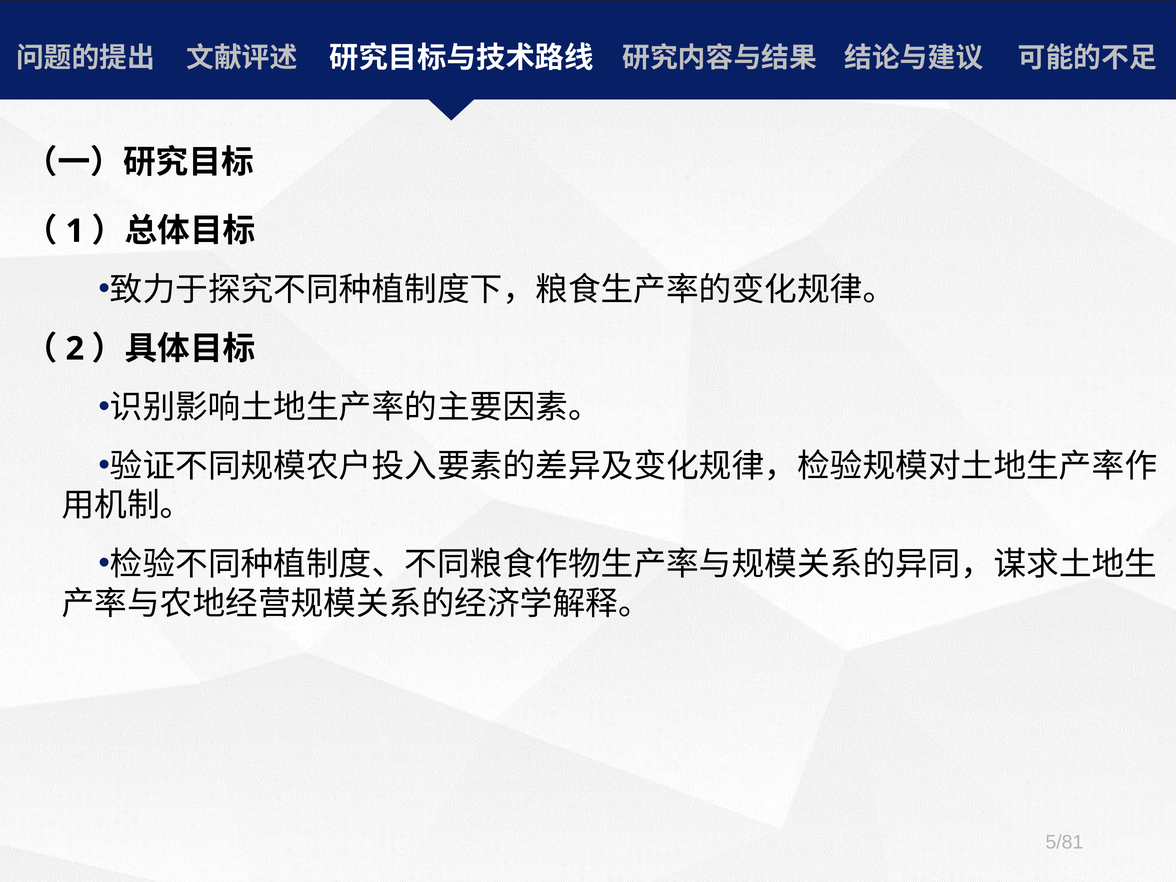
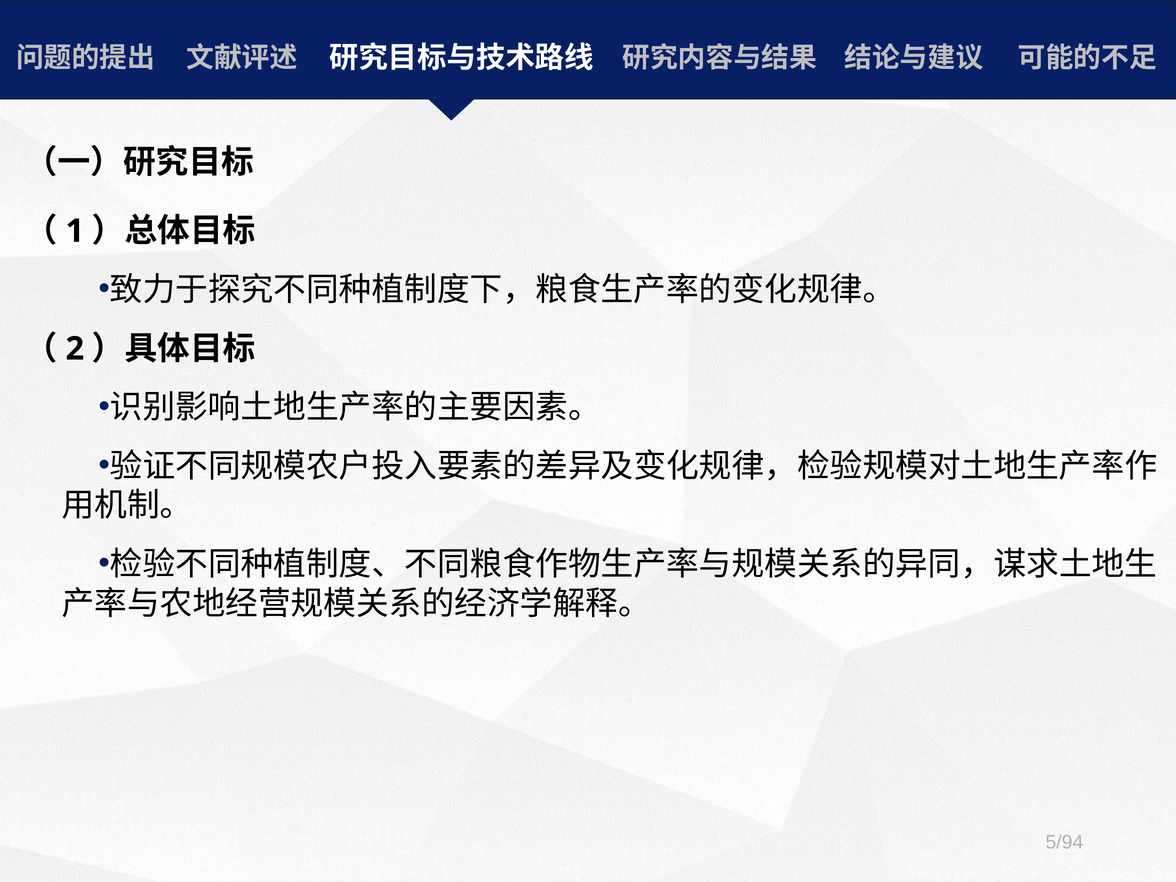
5/81: 5/81 -> 5/94
